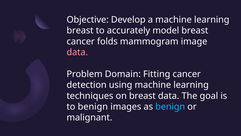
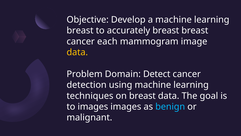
accurately model: model -> breast
folds: folds -> each
data at (77, 52) colour: pink -> yellow
Fitting: Fitting -> Detect
to benign: benign -> images
